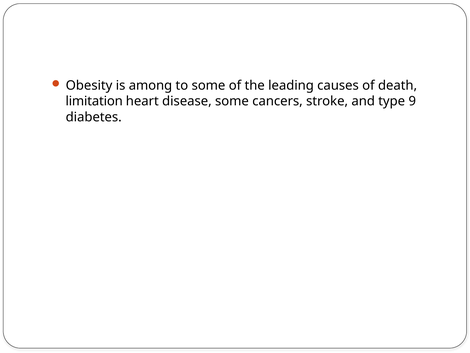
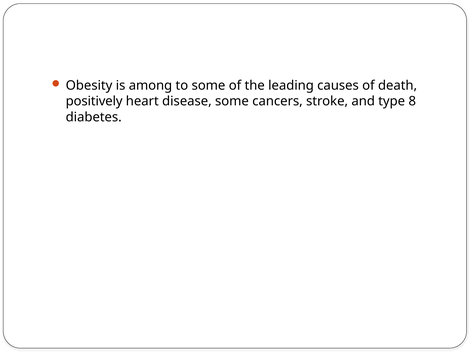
limitation: limitation -> positively
9: 9 -> 8
